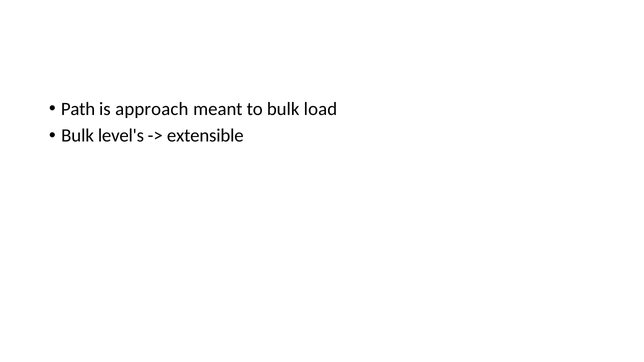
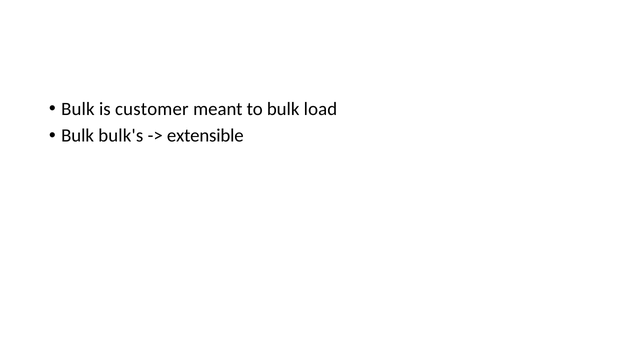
Path at (78, 109): Path -> Bulk
approach: approach -> customer
level's: level's -> bulk's
